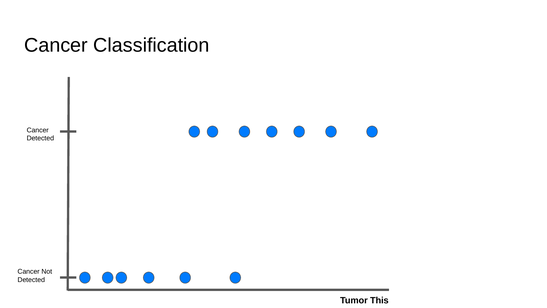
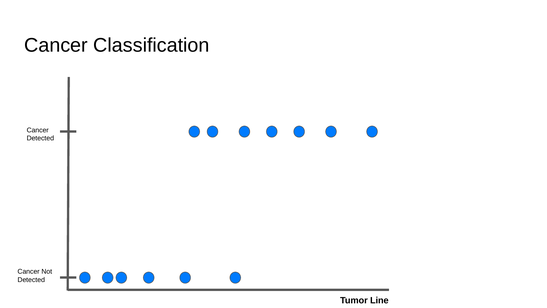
This: This -> Line
